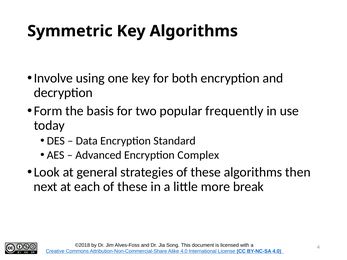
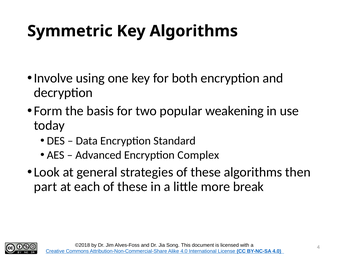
frequently: frequently -> weakening
next: next -> part
